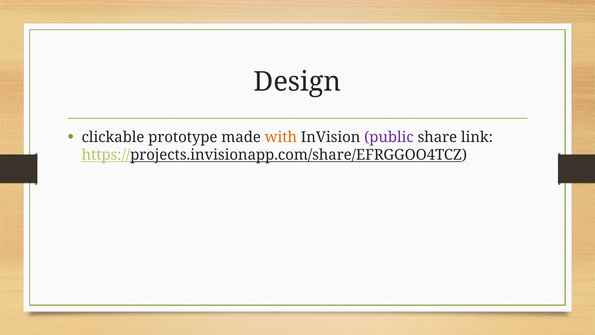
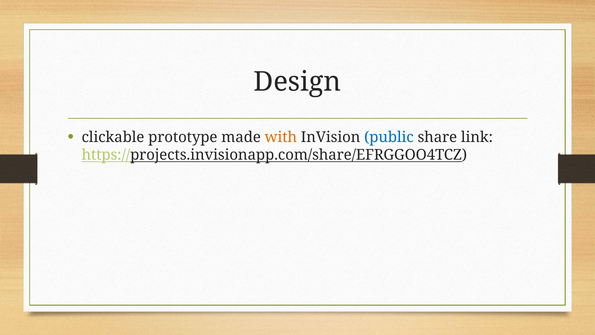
public colour: purple -> blue
